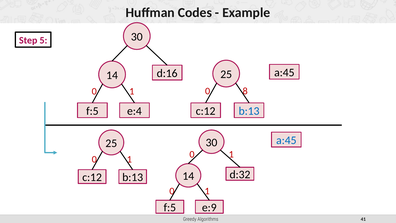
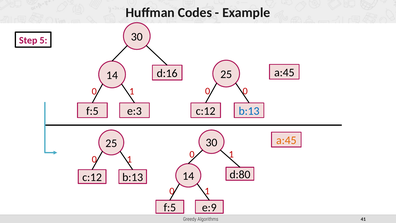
0 8: 8 -> 0
e:4: e:4 -> e:3
a:45 at (286, 140) colour: blue -> orange
d:32: d:32 -> d:80
